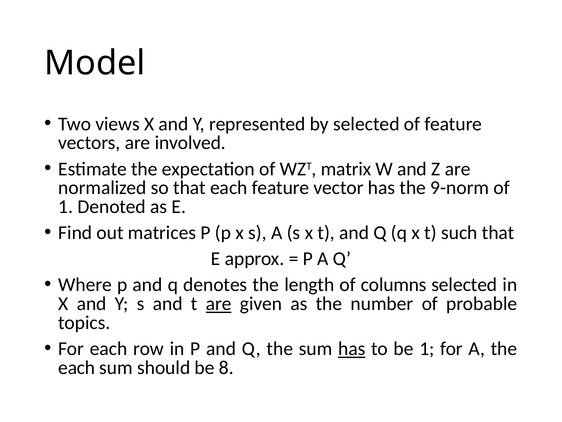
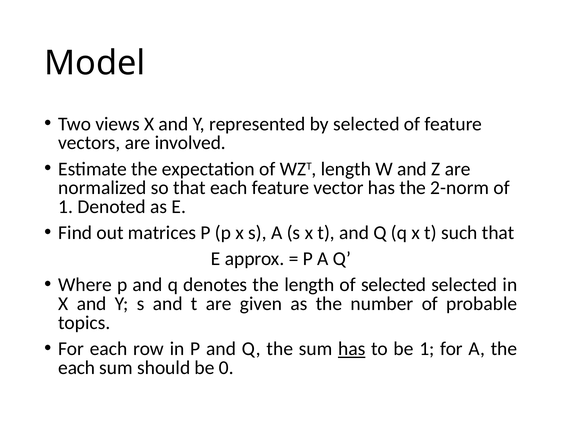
WZT matrix: matrix -> length
9-norm: 9-norm -> 2-norm
of columns: columns -> selected
are at (219, 304) underline: present -> none
8: 8 -> 0
